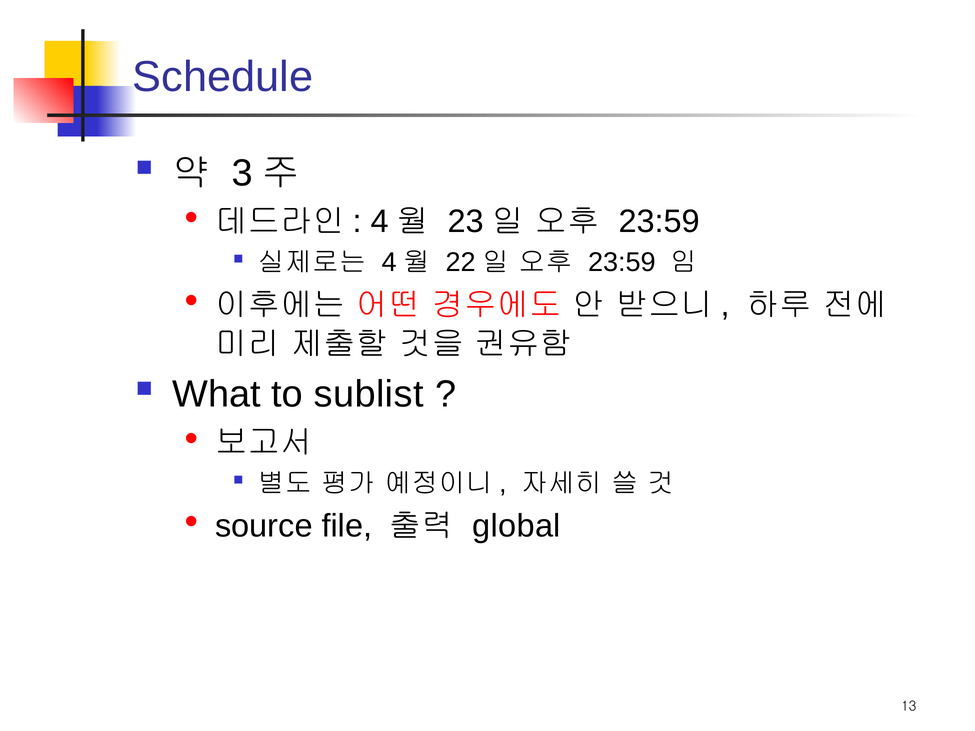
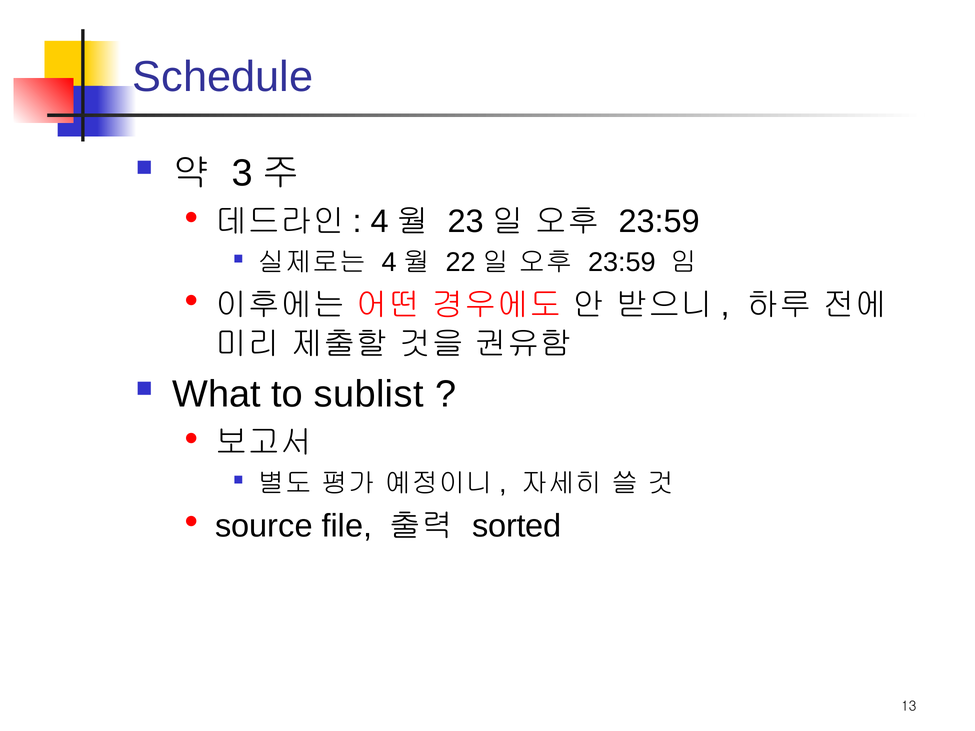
global: global -> sorted
